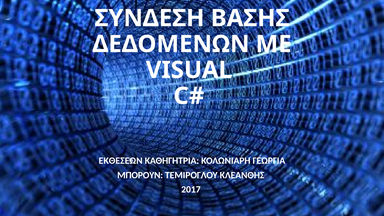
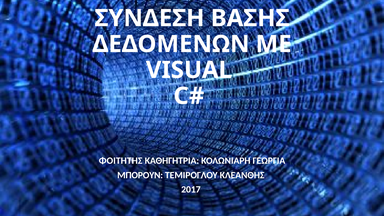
ΕΚΘΕΣΕΩΝ: ΕΚΘΕΣΕΩΝ -> ΦΟΙΤΗΤΗΣ
